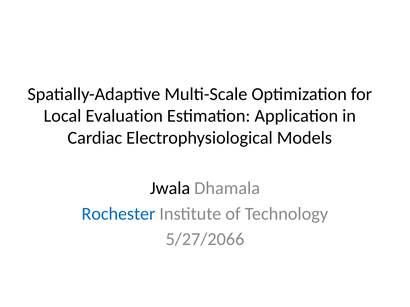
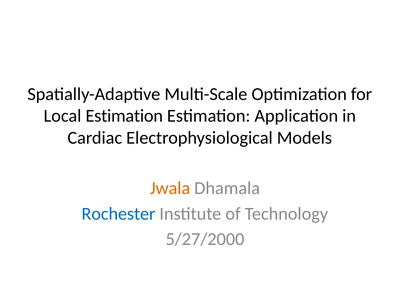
Local Evaluation: Evaluation -> Estimation
Jwala colour: black -> orange
5/27/2066: 5/27/2066 -> 5/27/2000
